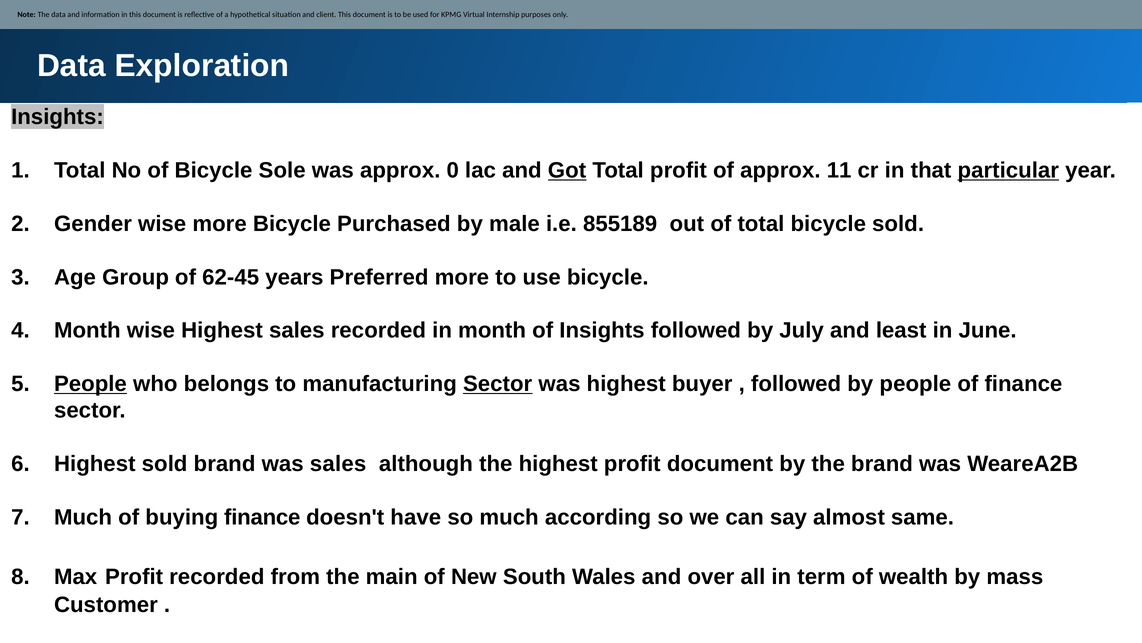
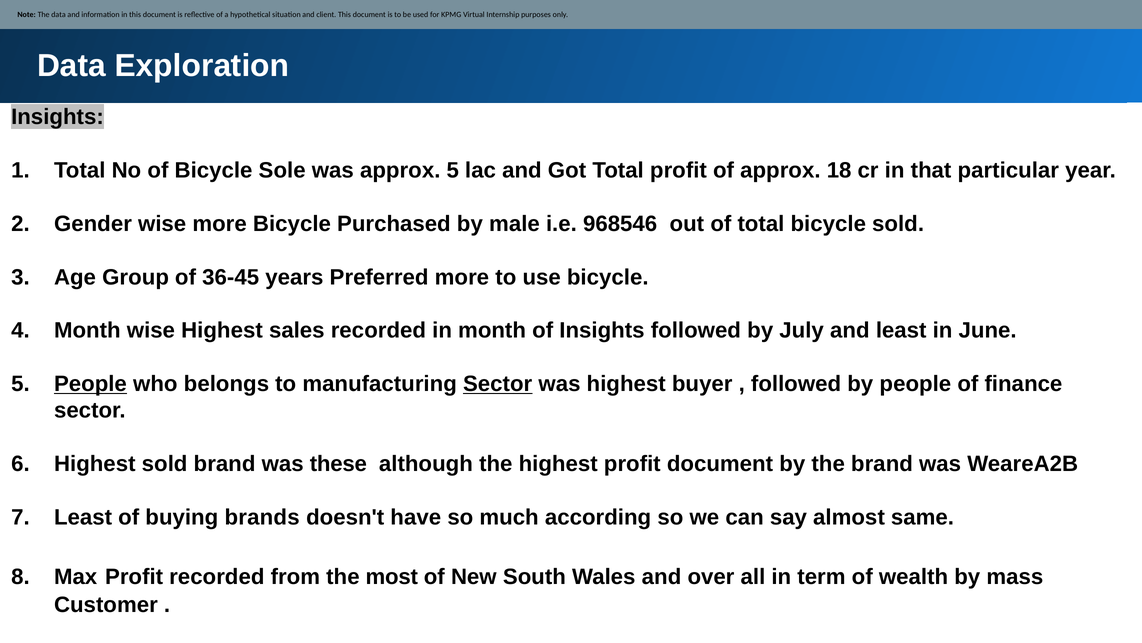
approx 0: 0 -> 5
Got underline: present -> none
11: 11 -> 18
particular underline: present -> none
855189: 855189 -> 968546
62-45: 62-45 -> 36-45
was sales: sales -> these
Much at (83, 517): Much -> Least
buying finance: finance -> brands
main: main -> most
